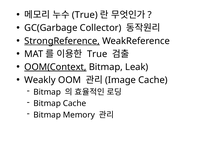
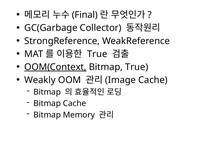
True at (85, 15): True -> Final
StrongReference underline: present -> none
Bitmap Leak: Leak -> True
